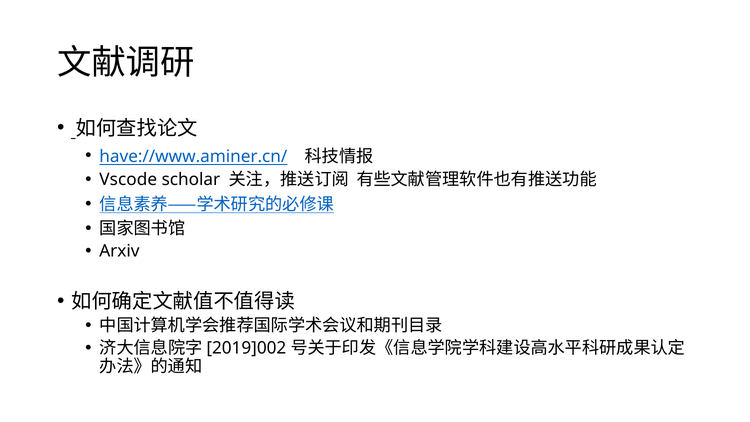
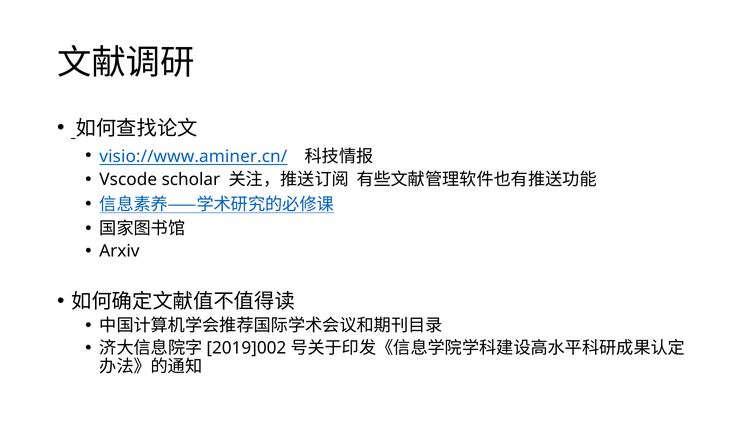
have://www.aminer.cn/: have://www.aminer.cn/ -> visio://www.aminer.cn/
